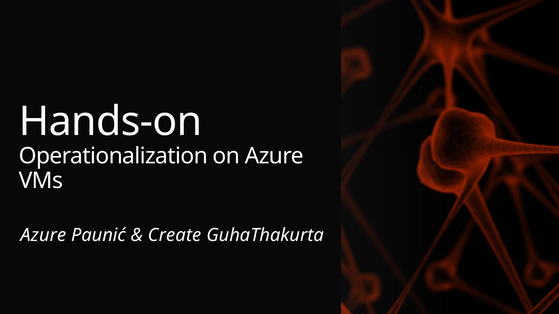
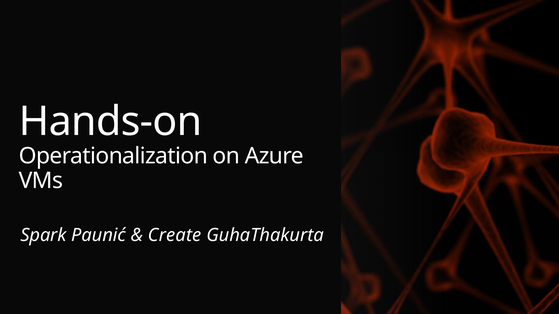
Azure at (43, 236): Azure -> Spark
